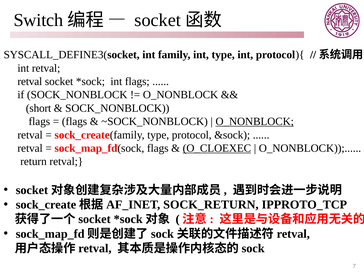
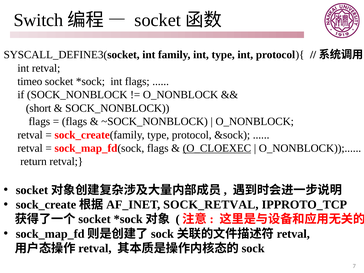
retval at (30, 81): retval -> timeo
O_NONBLOCK at (255, 122) underline: present -> none
SOCK_RETURN: SOCK_RETURN -> SOCK_RETVAL
